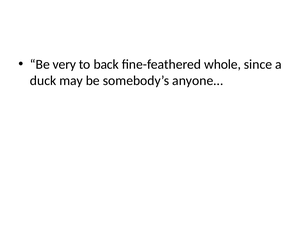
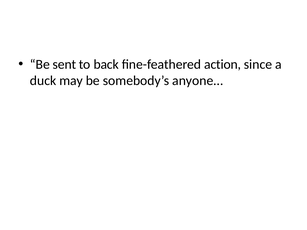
very: very -> sent
whole: whole -> action
